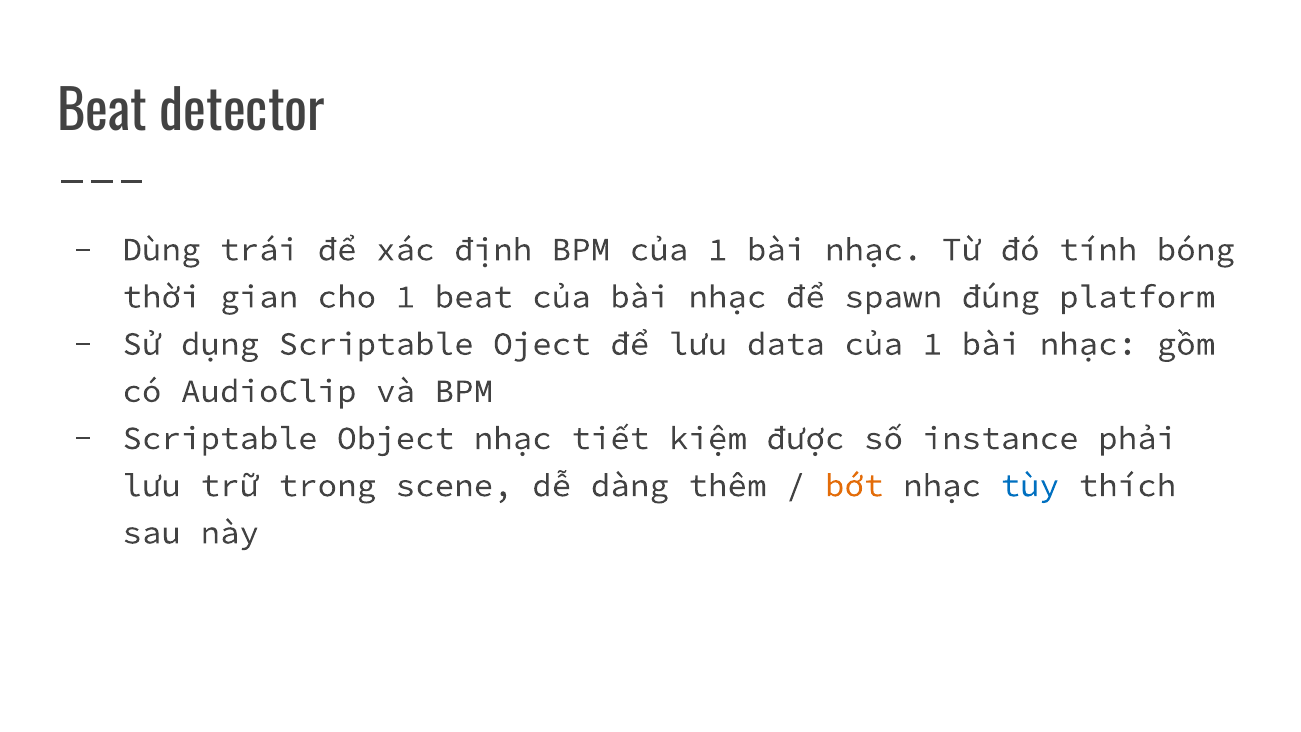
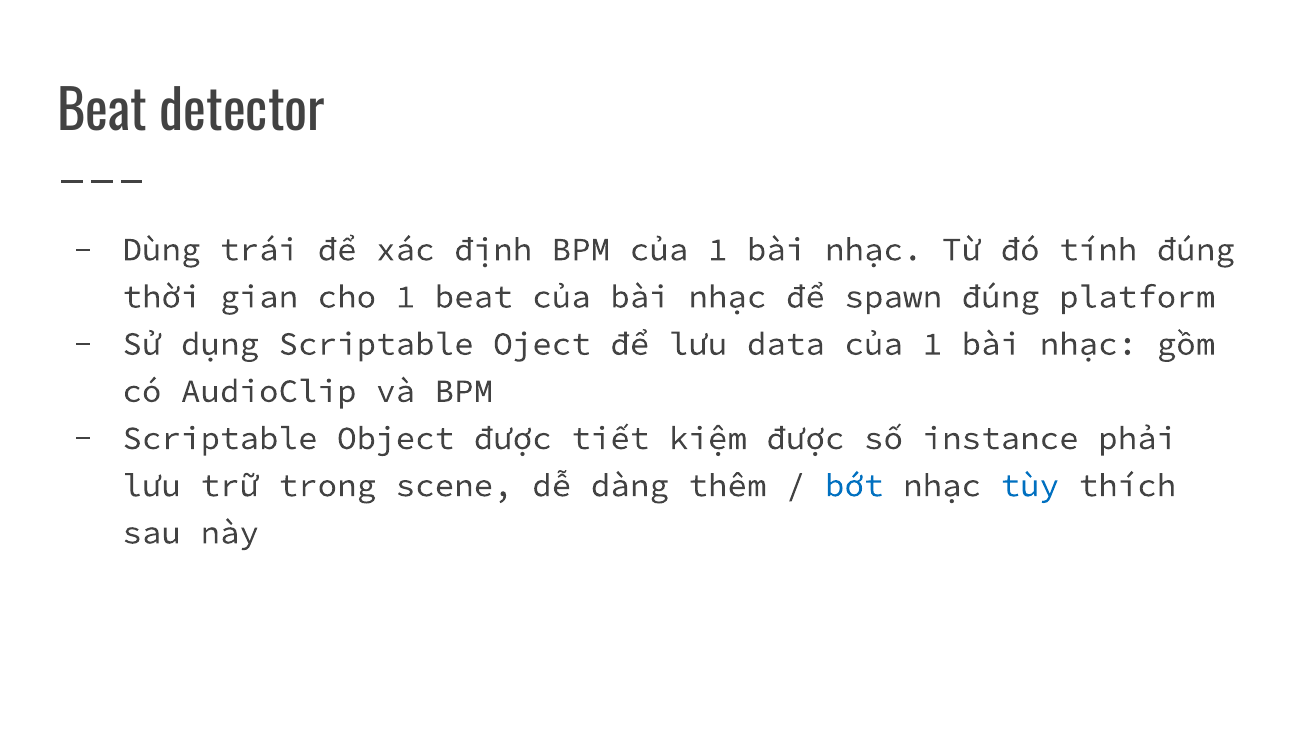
tính bóng: bóng -> đúng
Object nhạc: nhạc -> được
bớt colour: orange -> blue
